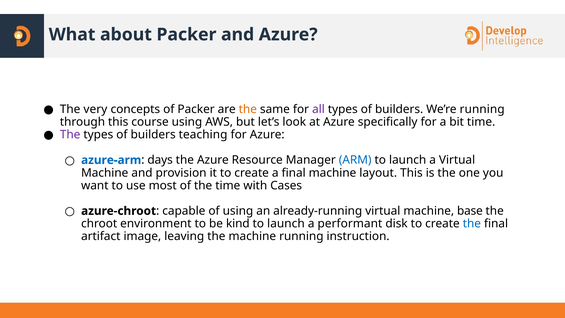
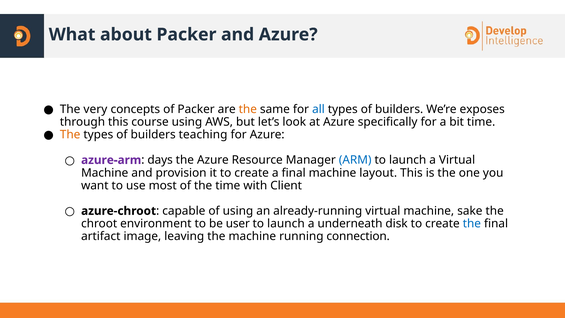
all colour: purple -> blue
We’re running: running -> exposes
The at (70, 135) colour: purple -> orange
azure-arm colour: blue -> purple
Cases: Cases -> Client
base: base -> sake
kind: kind -> user
performant: performant -> underneath
instruction: instruction -> connection
